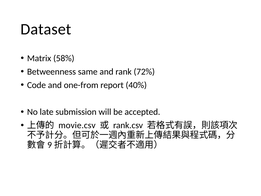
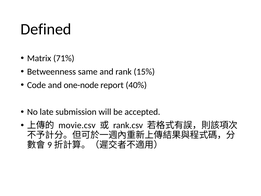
Dataset: Dataset -> Defined
58%: 58% -> 71%
72%: 72% -> 15%
one-from: one-from -> one-node
